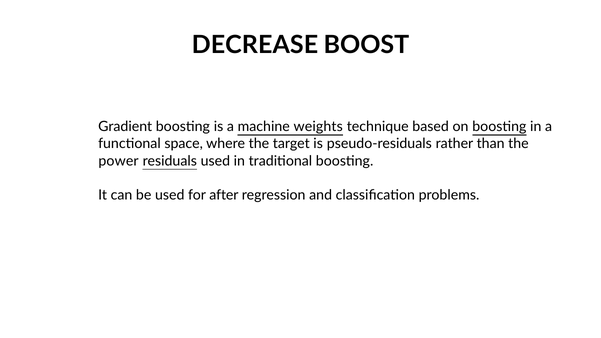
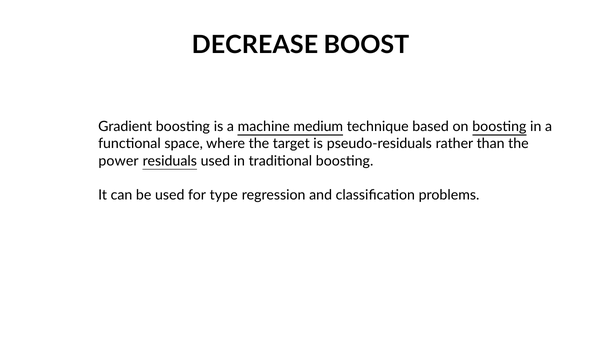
weights: weights -> medium
after: after -> type
